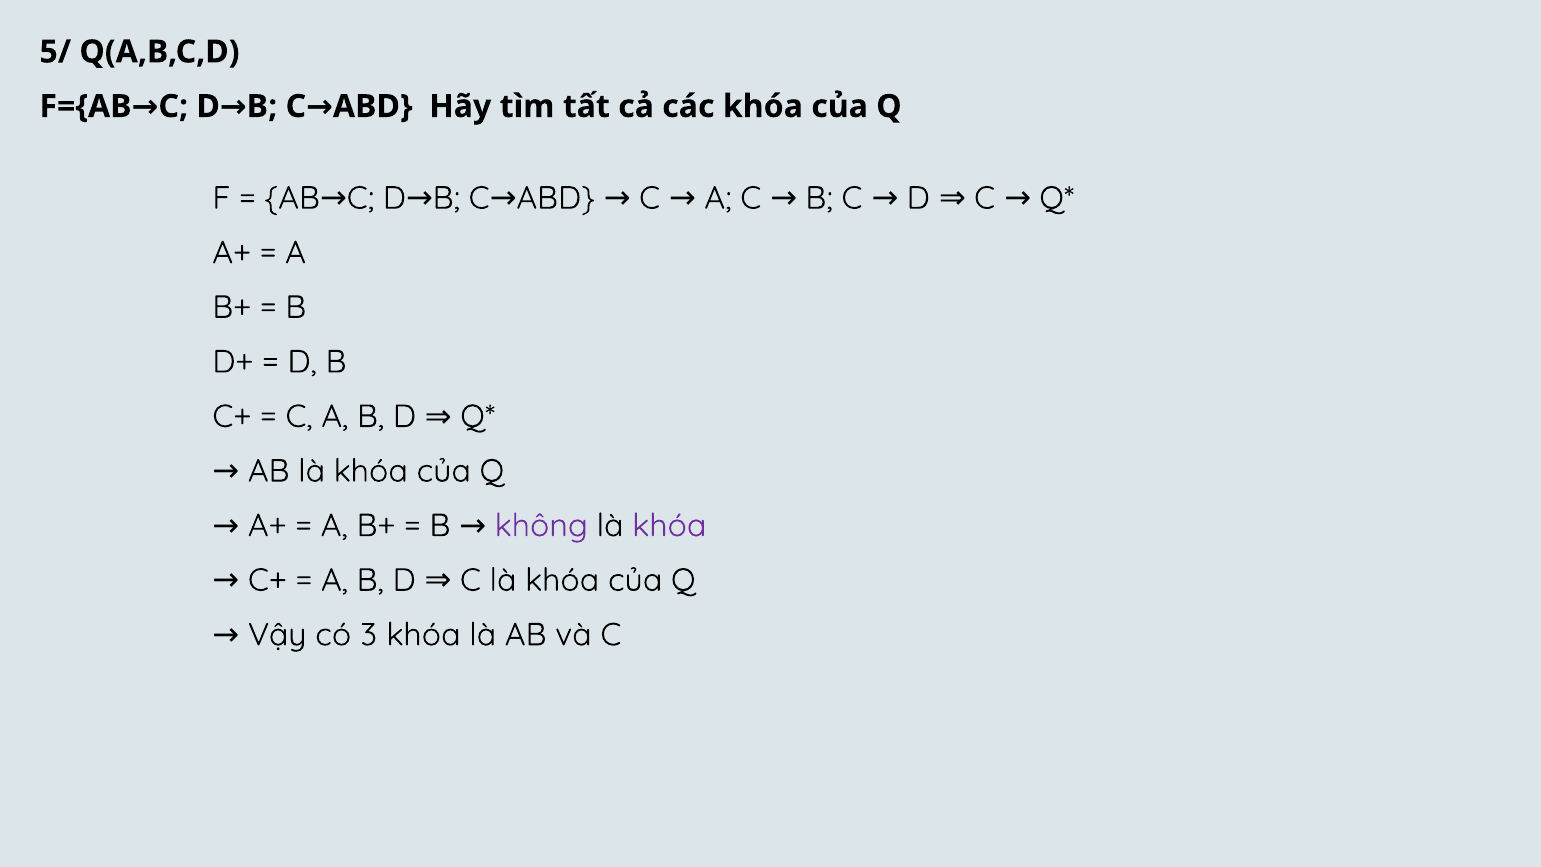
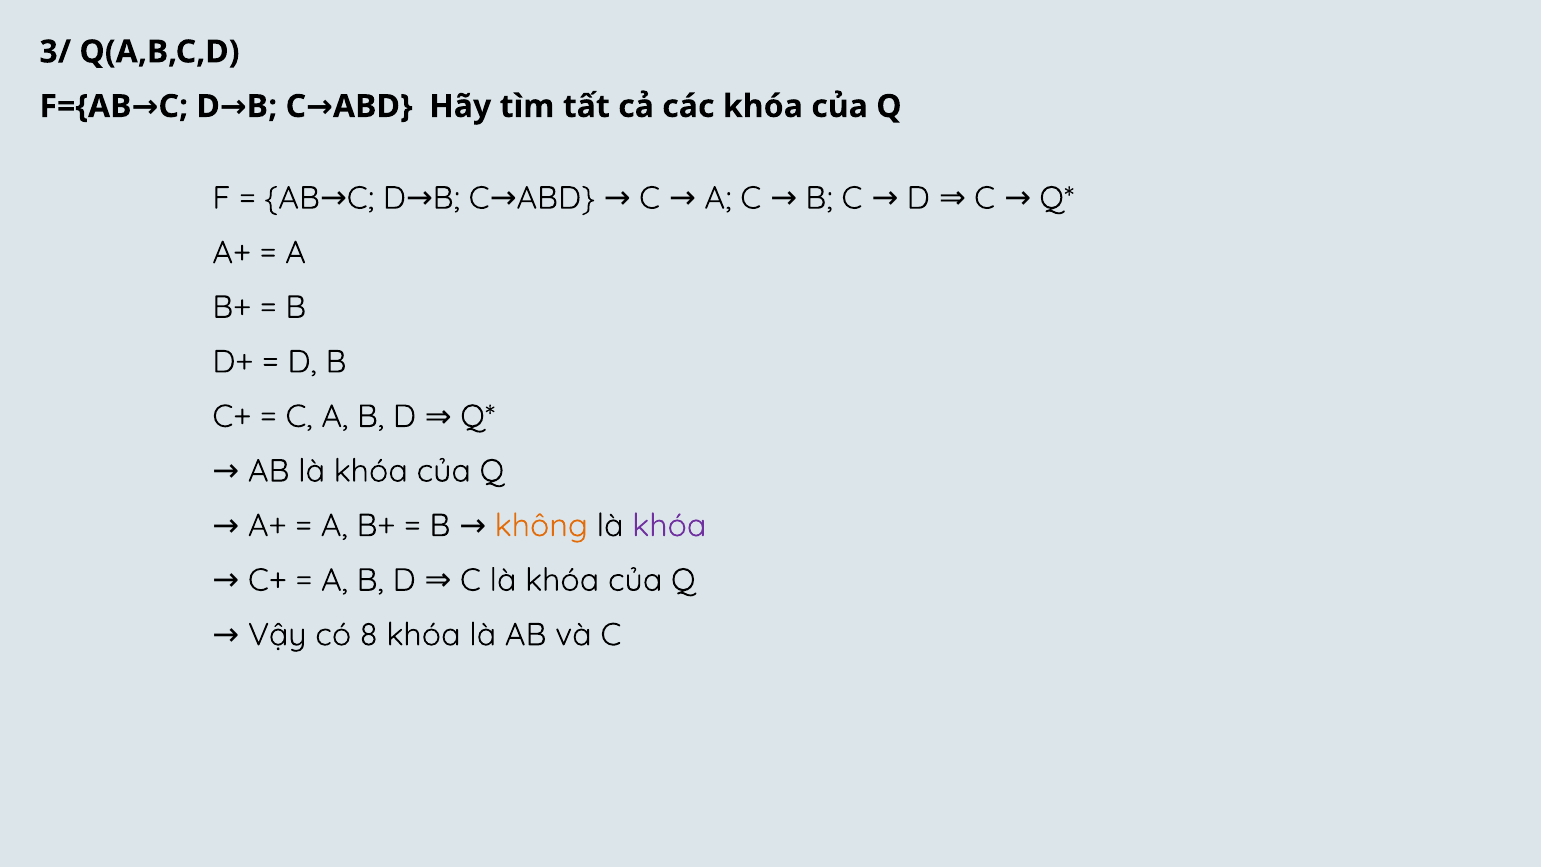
5/: 5/ -> 3/
không colour: purple -> orange
3: 3 -> 8
